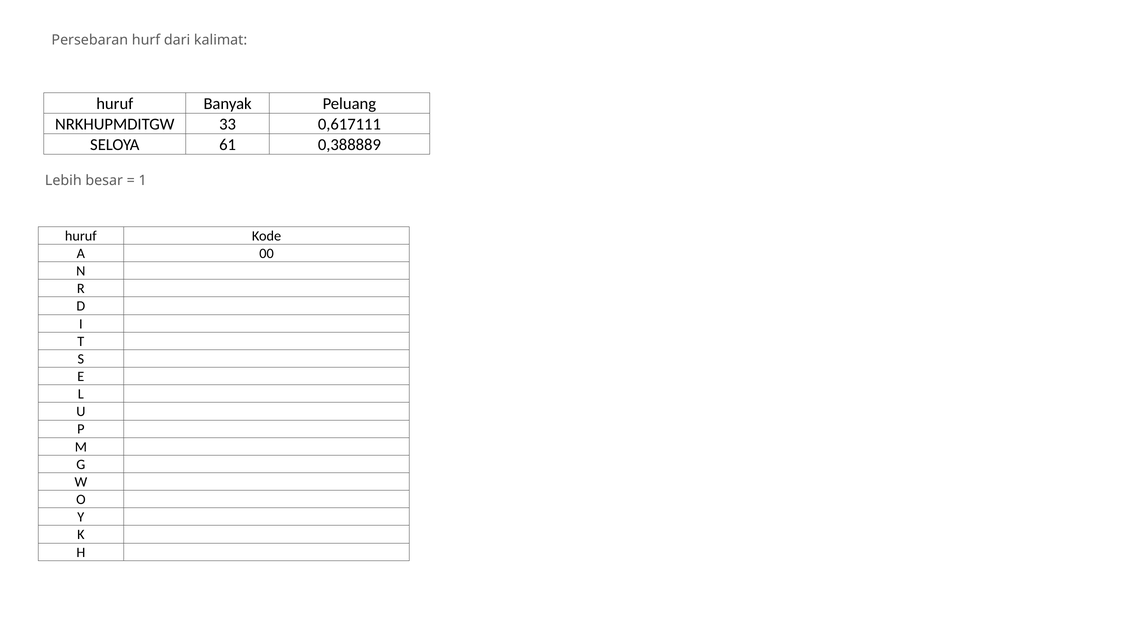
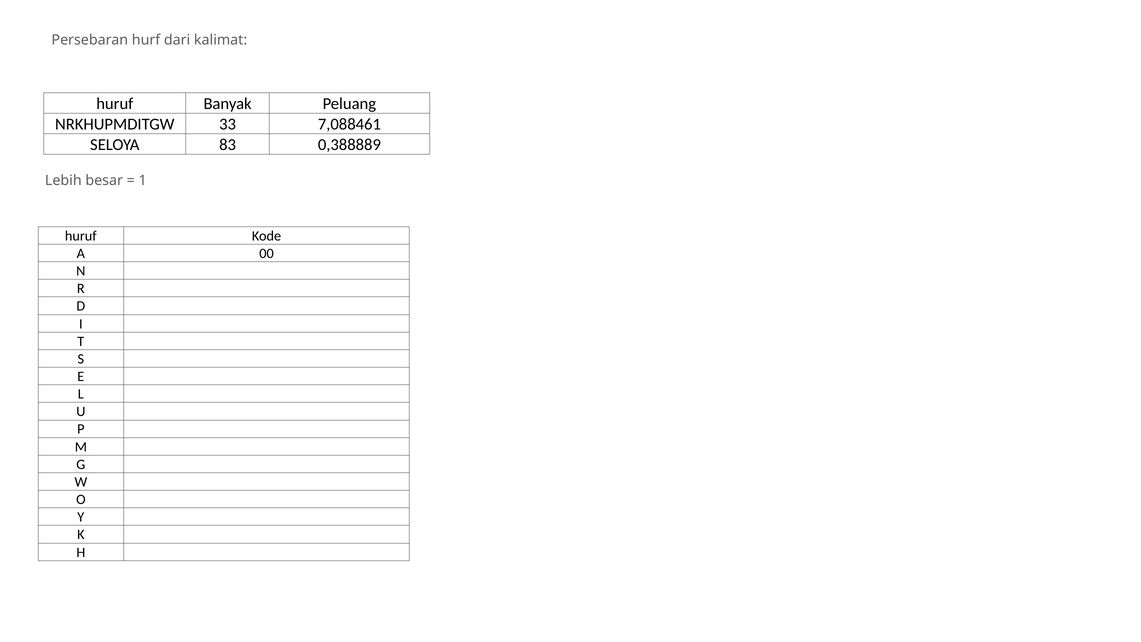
0,617111: 0,617111 -> 7,088461
61: 61 -> 83
